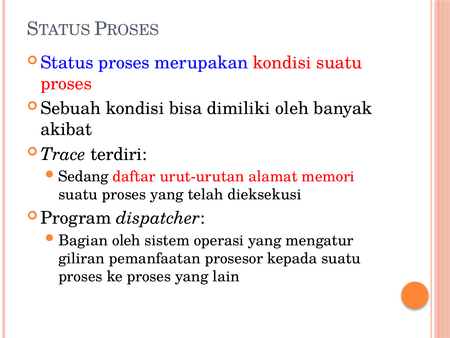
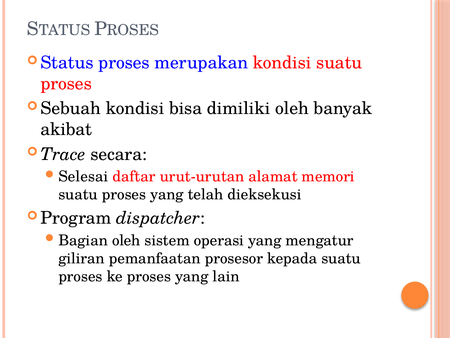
terdiri: terdiri -> secara
Sedang: Sedang -> Selesai
